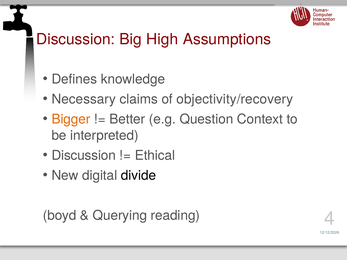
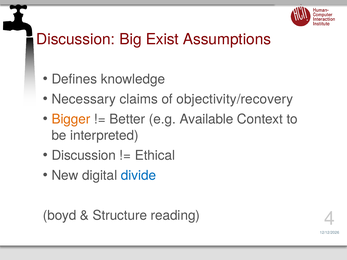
High: High -> Exist
Question: Question -> Available
divide colour: black -> blue
Querying: Querying -> Structure
